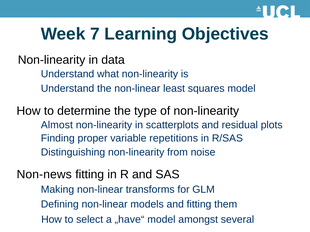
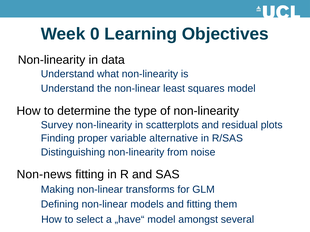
7: 7 -> 0
Almost: Almost -> Survey
repetitions: repetitions -> alternative
